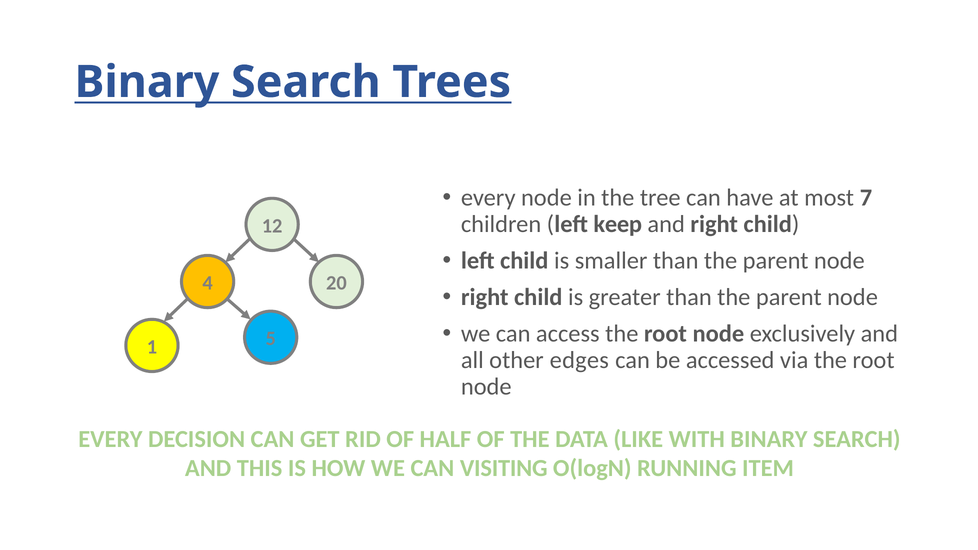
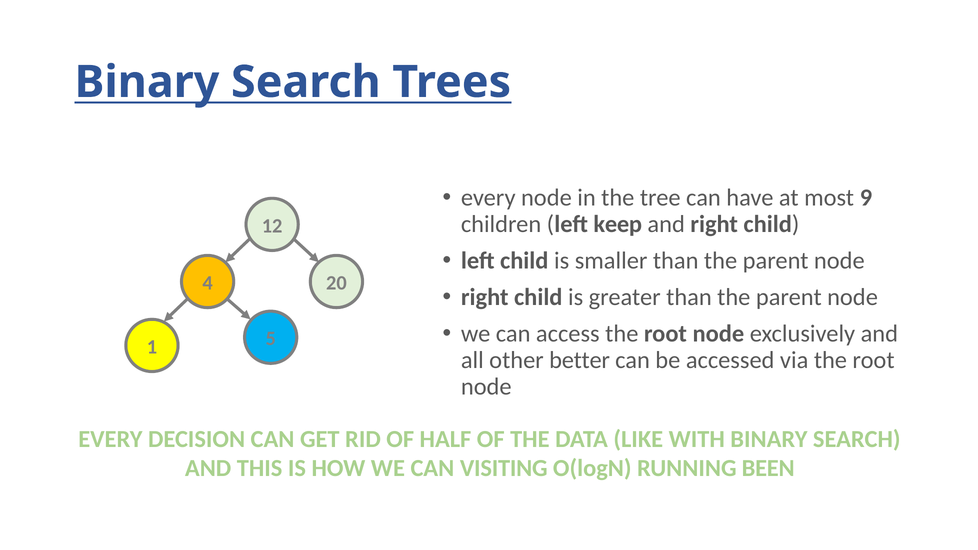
7: 7 -> 9
edges: edges -> better
ITEM: ITEM -> BEEN
